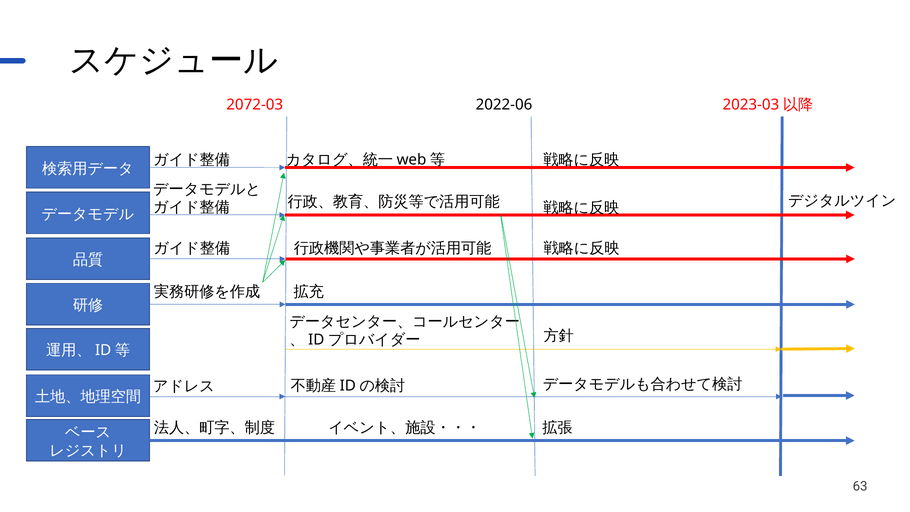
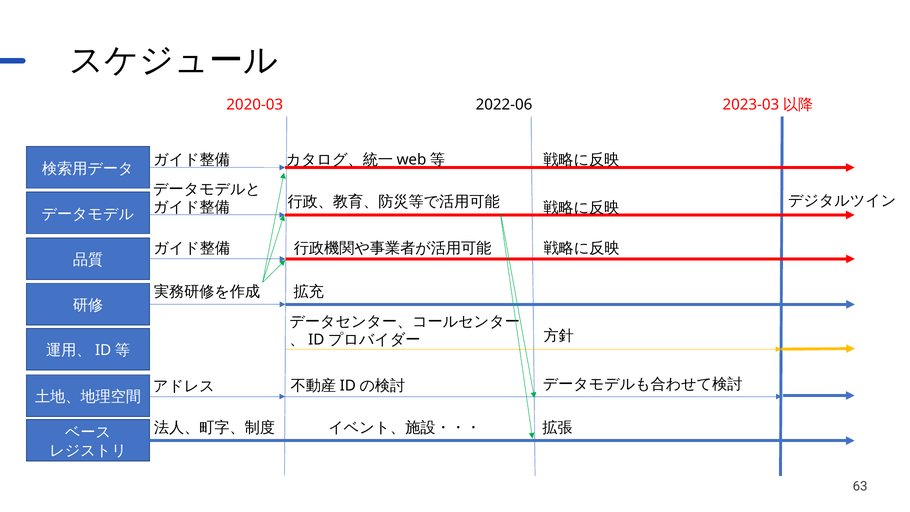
2072-03: 2072-03 -> 2020-03
